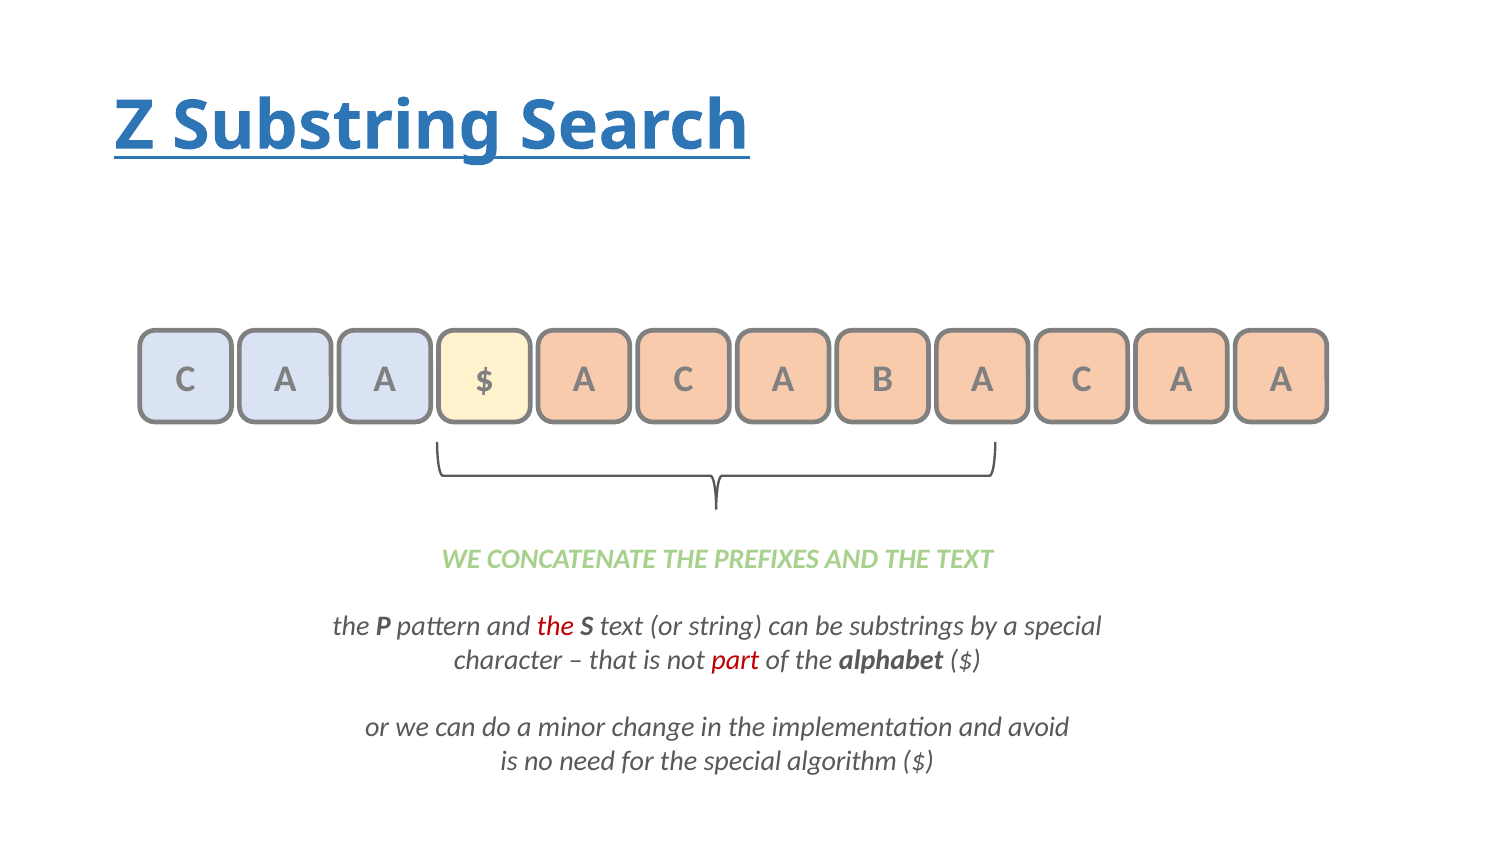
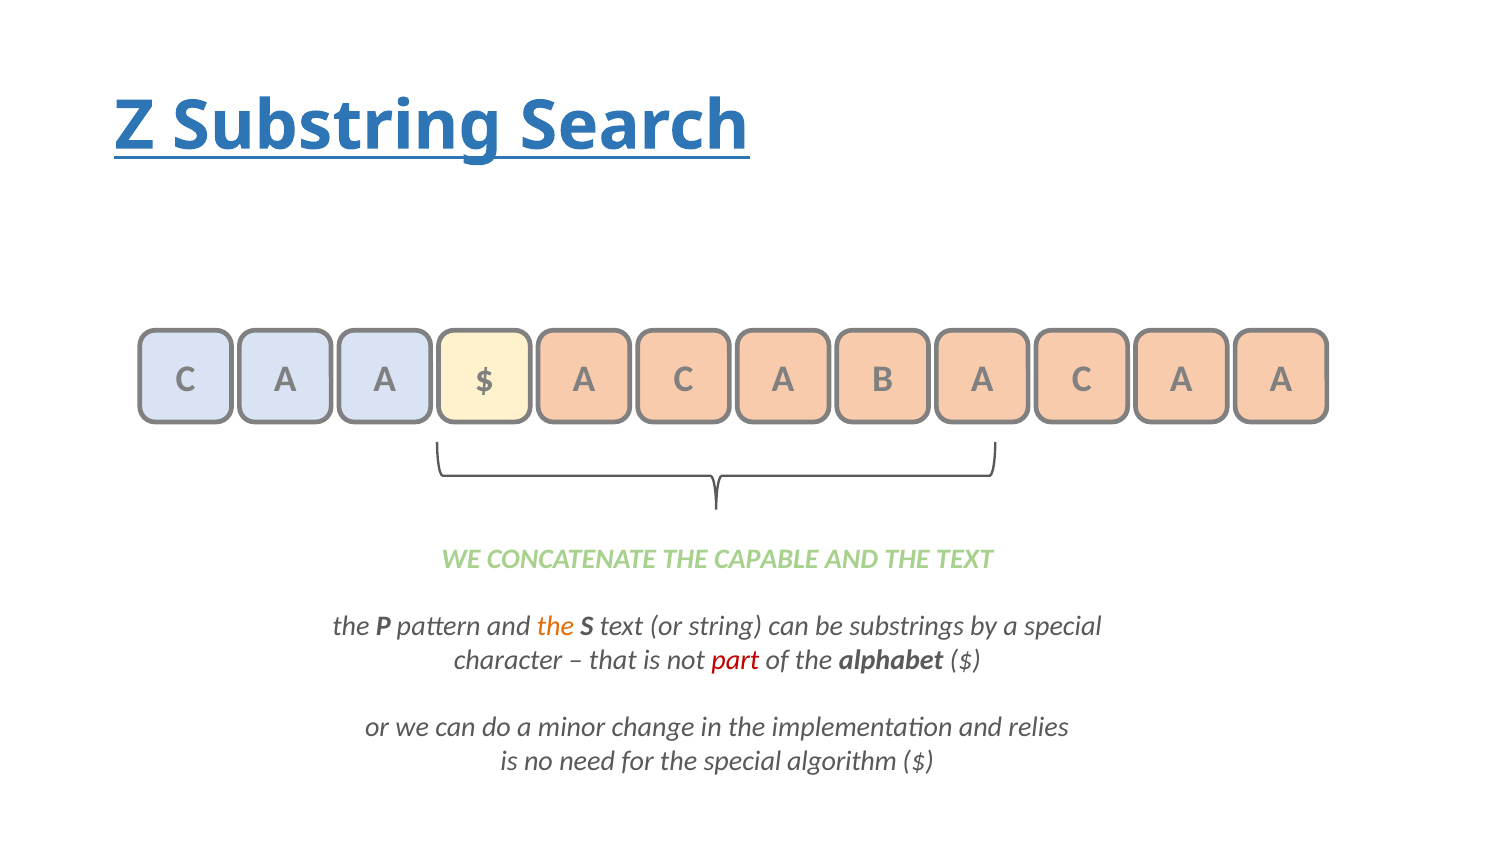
PREFIXES: PREFIXES -> CAPABLE
the at (555, 626) colour: red -> orange
avoid: avoid -> relies
